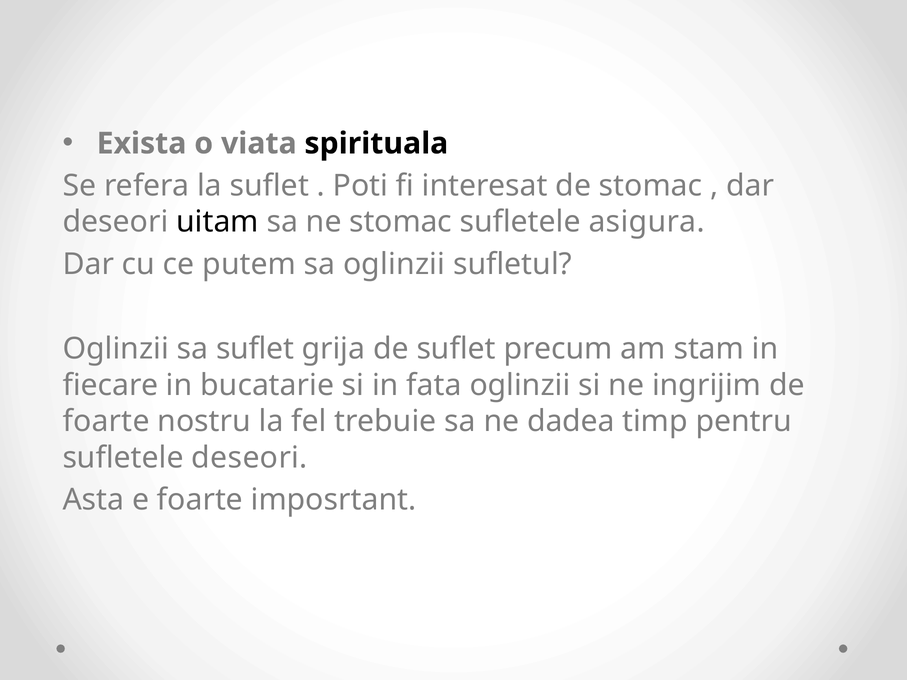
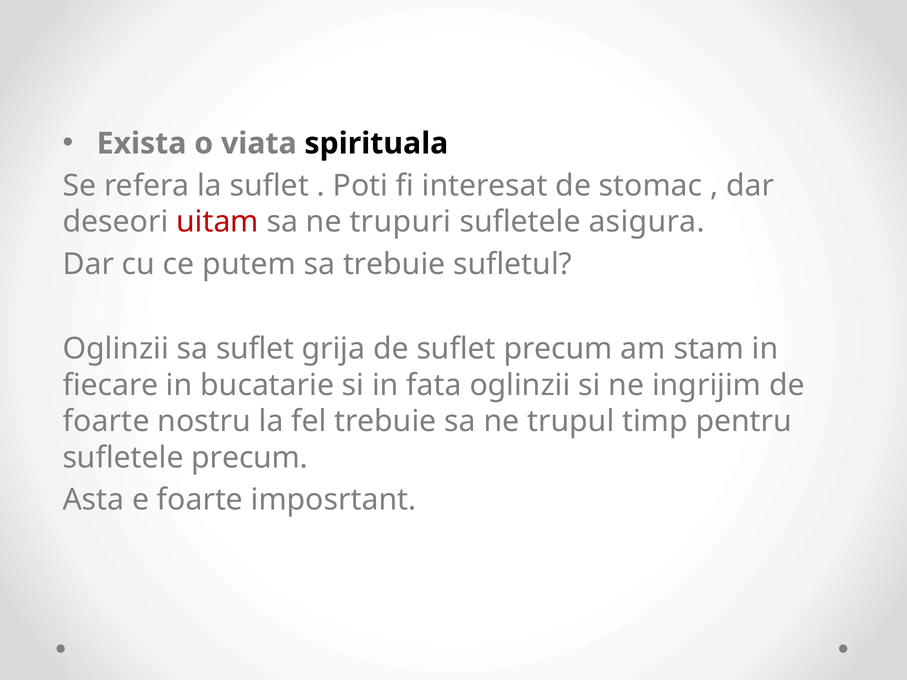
uitam colour: black -> red
ne stomac: stomac -> trupuri
sa oglinzii: oglinzii -> trebuie
dadea: dadea -> trupul
sufletele deseori: deseori -> precum
